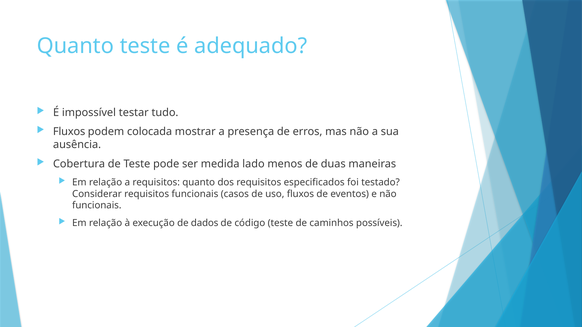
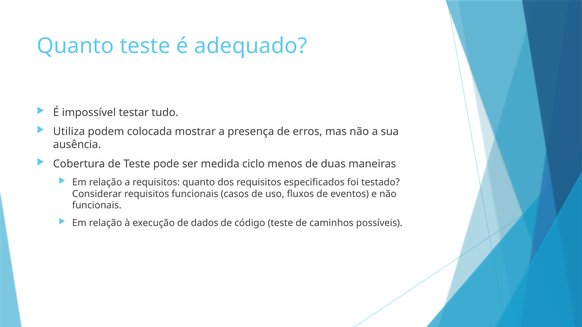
Fluxos at (69, 132): Fluxos -> Utiliza
lado: lado -> ciclo
